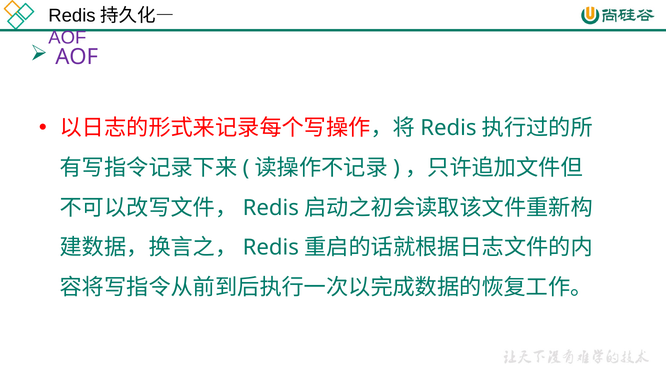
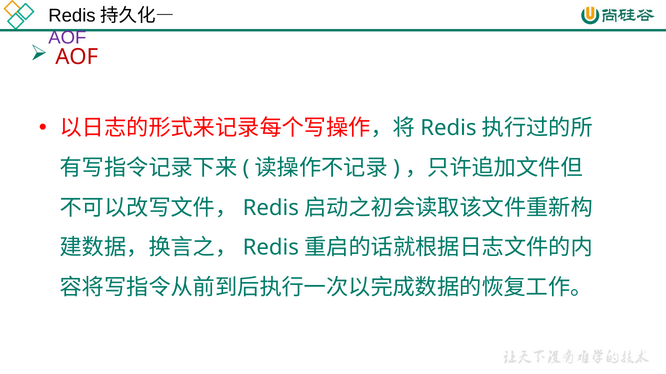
AOF at (77, 57) colour: purple -> red
